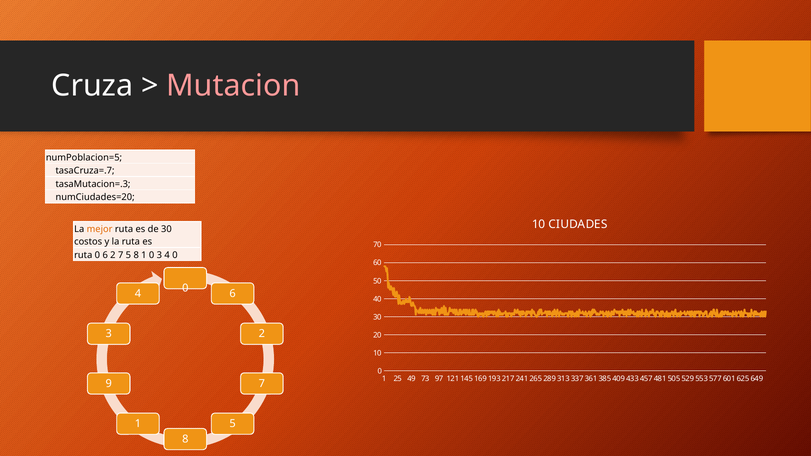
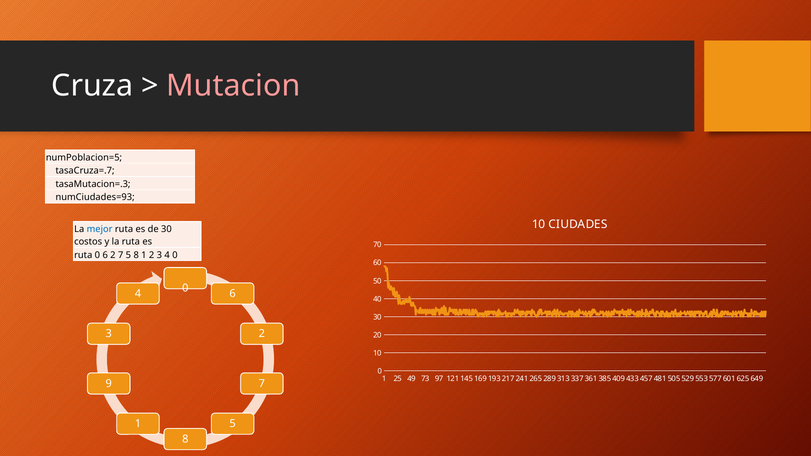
numCiudades=20: numCiudades=20 -> numCiudades=93
mejor colour: orange -> blue
1 0: 0 -> 2
